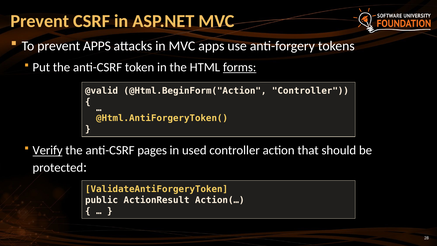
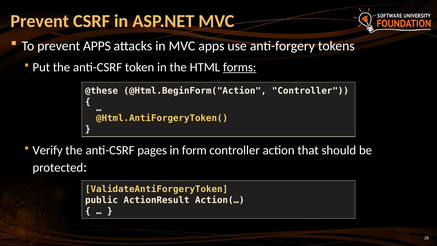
@valid: @valid -> @these
Verify underline: present -> none
used: used -> form
